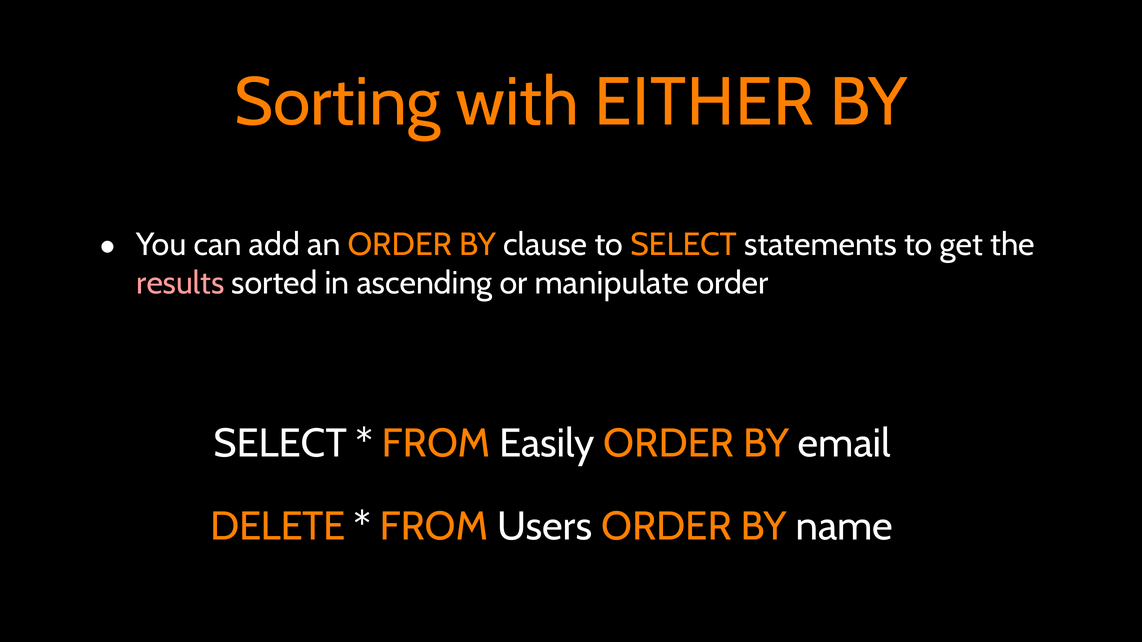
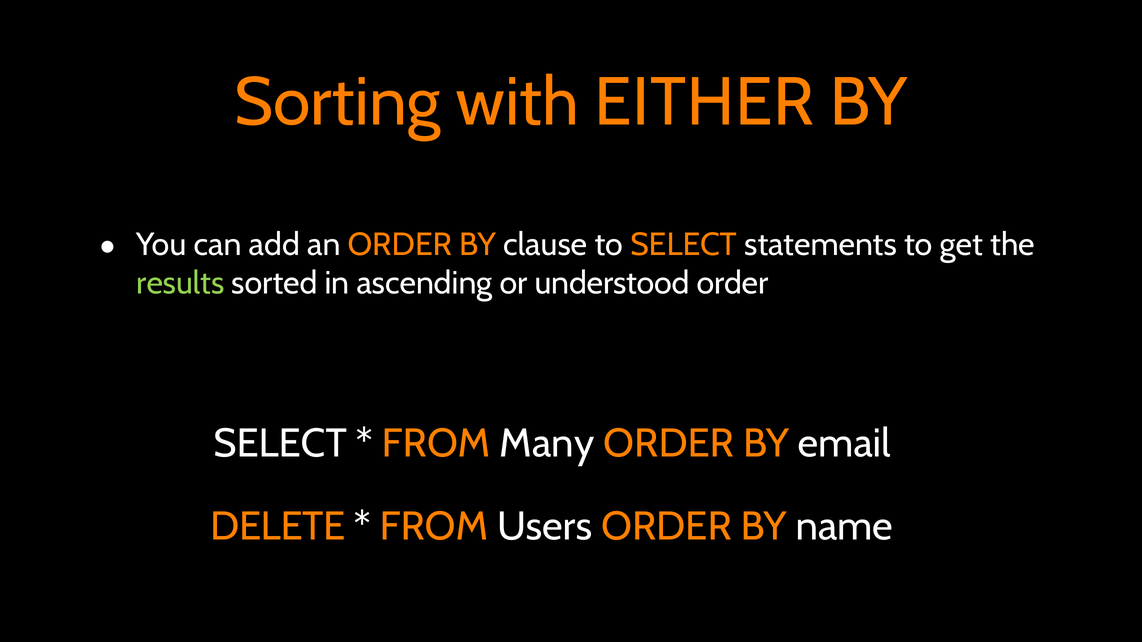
results colour: pink -> light green
manipulate: manipulate -> understood
Easily: Easily -> Many
